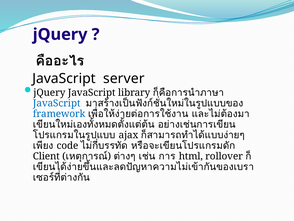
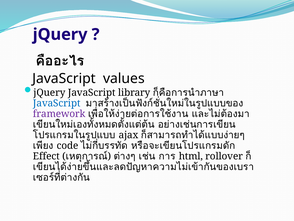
server: server -> values
framework colour: blue -> purple
Client: Client -> Effect
